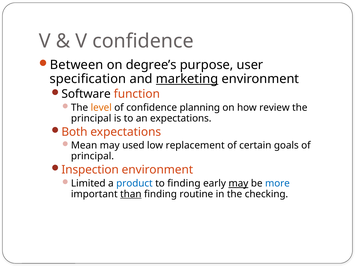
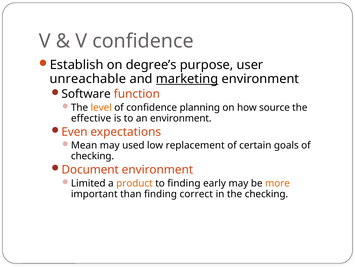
Between: Between -> Establish
specification: specification -> unreachable
review: review -> source
principal at (91, 118): principal -> effective
an expectations: expectations -> environment
Both: Both -> Even
principal at (92, 156): principal -> checking
Inspection: Inspection -> Document
product colour: blue -> orange
may at (238, 183) underline: present -> none
more colour: blue -> orange
than underline: present -> none
routine: routine -> correct
